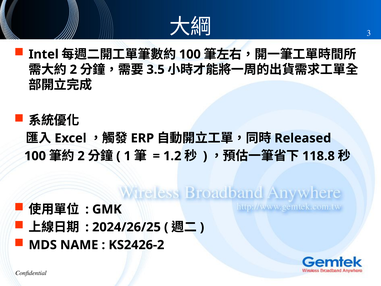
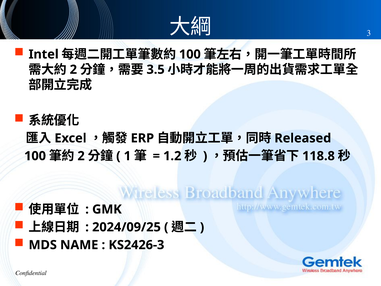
2024/26/25: 2024/26/25 -> 2024/09/25
KS2426-2: KS2426-2 -> KS2426-3
